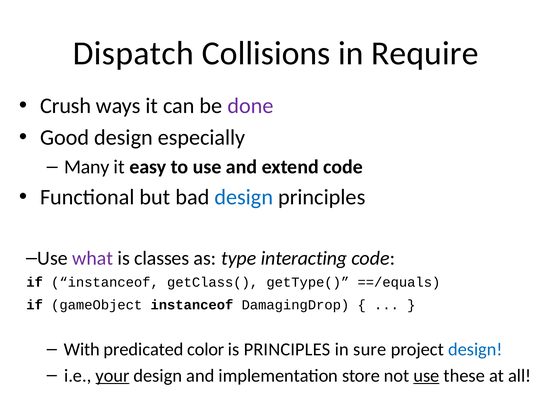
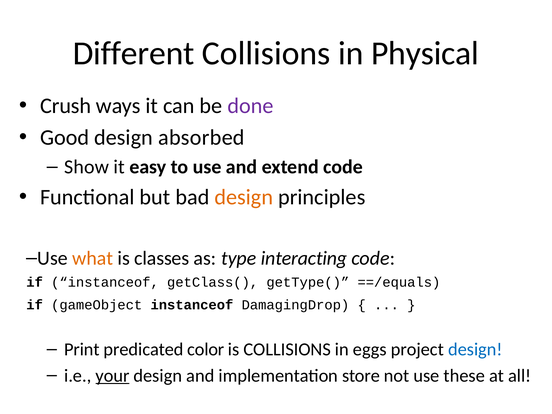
Dispatch: Dispatch -> Different
Require: Require -> Physical
especially: especially -> absorbed
Many: Many -> Show
design at (244, 197) colour: blue -> orange
what colour: purple -> orange
With: With -> Print
is PRINCIPLES: PRINCIPLES -> COLLISIONS
sure: sure -> eggs
use at (426, 376) underline: present -> none
